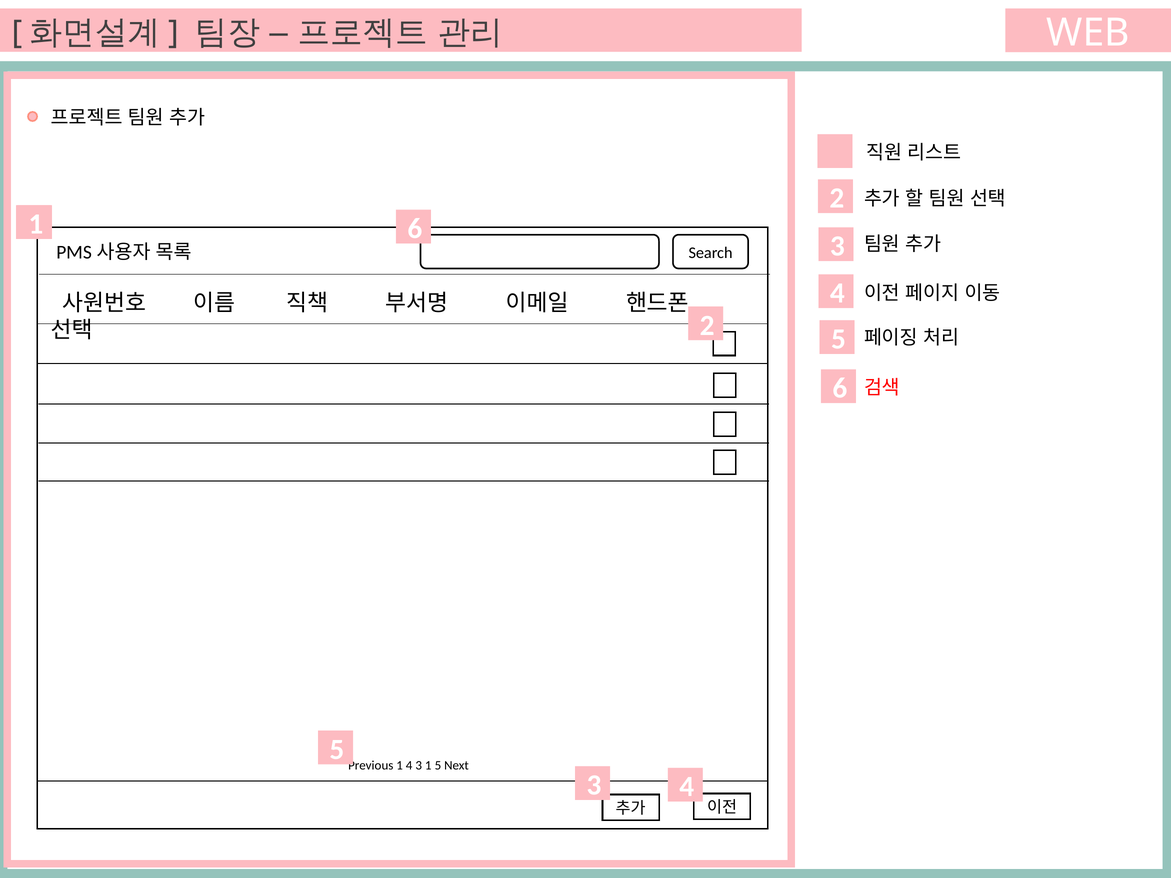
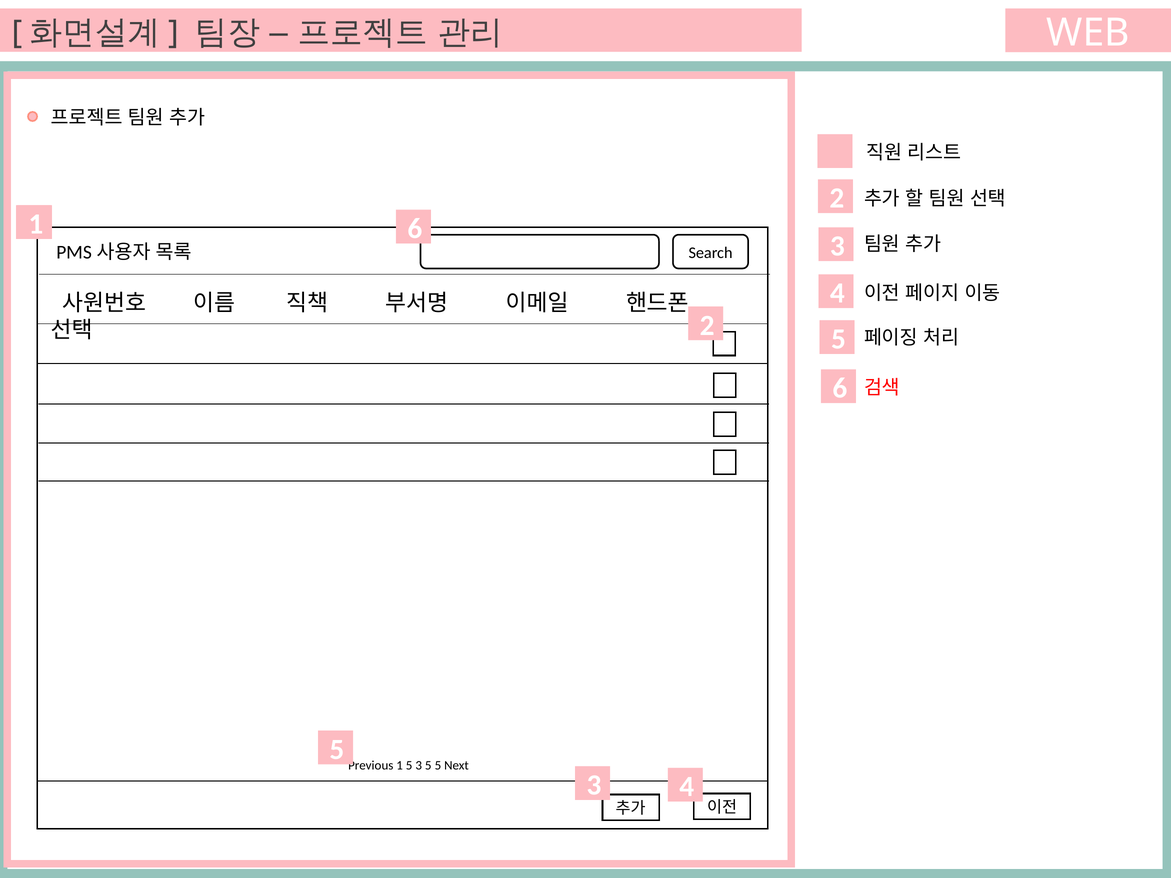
Previous 1 4: 4 -> 5
3 1: 1 -> 5
